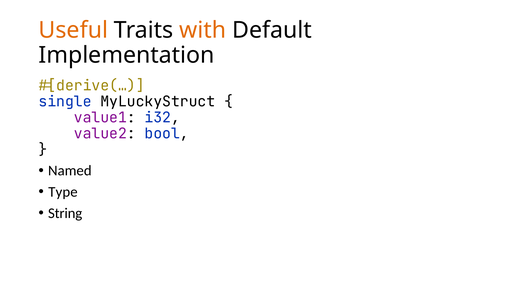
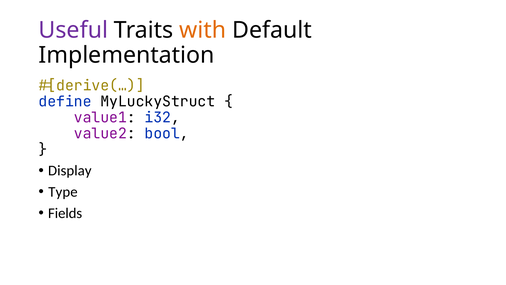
Useful colour: orange -> purple
single: single -> define
Named: Named -> Display
String: String -> Fields
